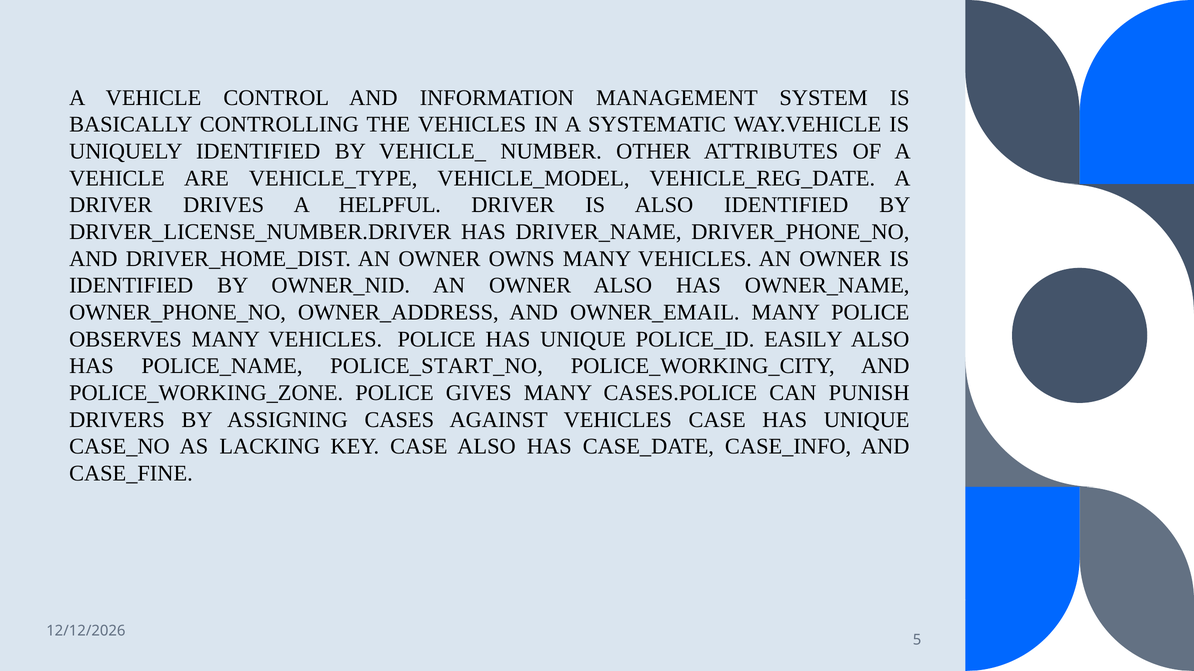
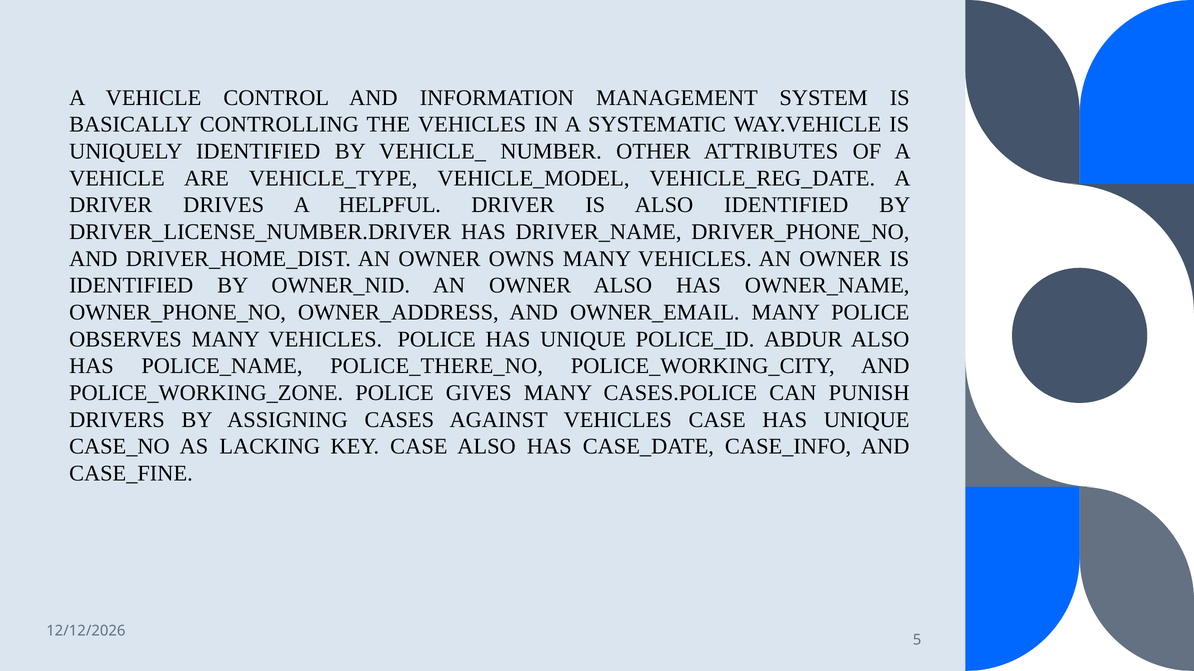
EASILY: EASILY -> ABDUR
POLICE_START_NO: POLICE_START_NO -> POLICE_THERE_NO
